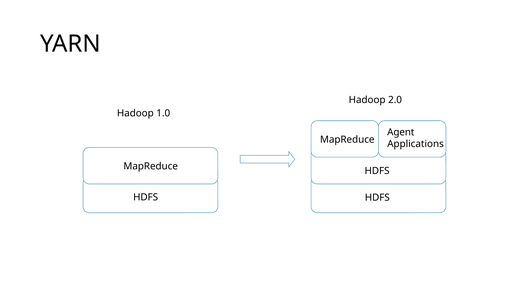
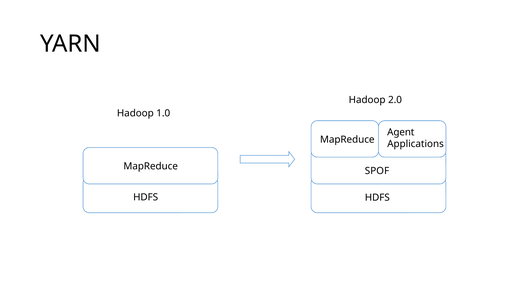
HDFS at (377, 171): HDFS -> SPOF
